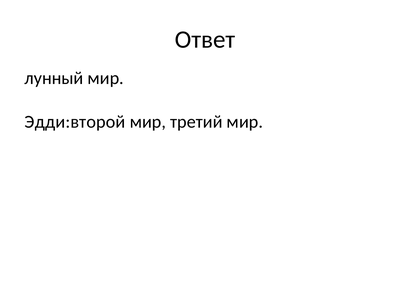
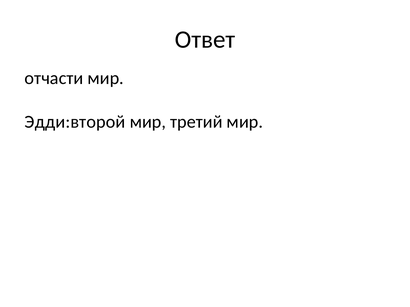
лунный: лунный -> отчасти
